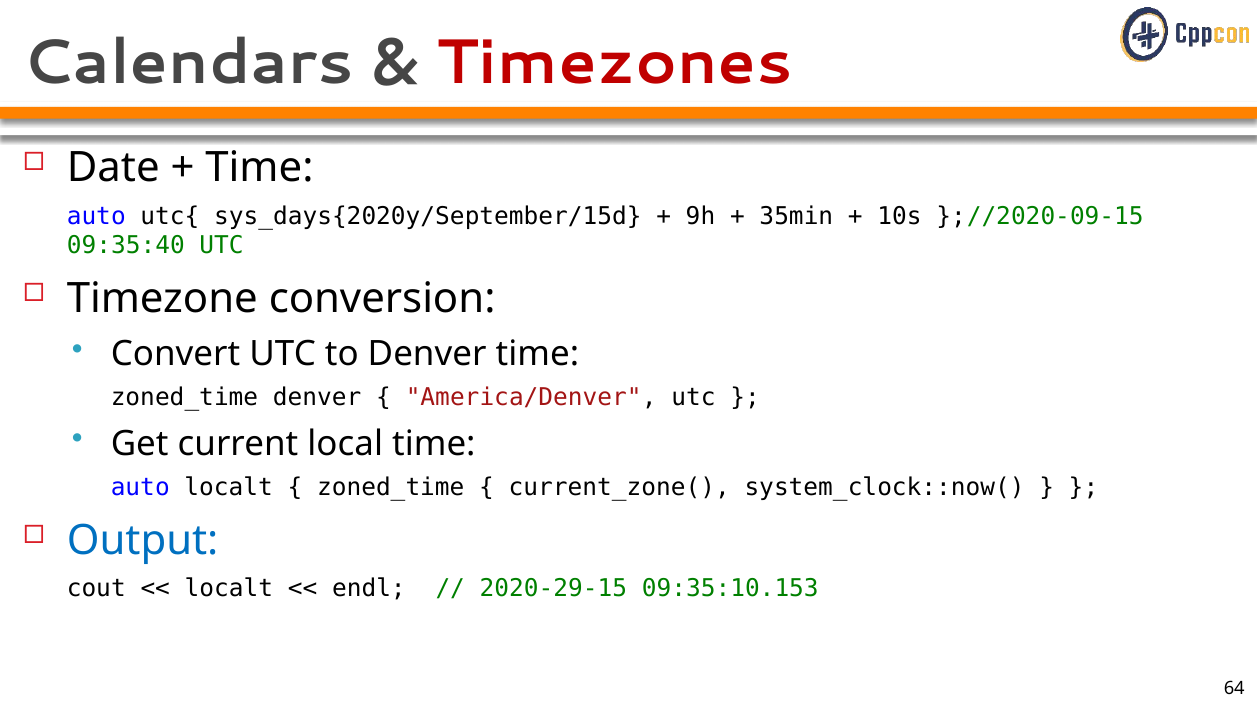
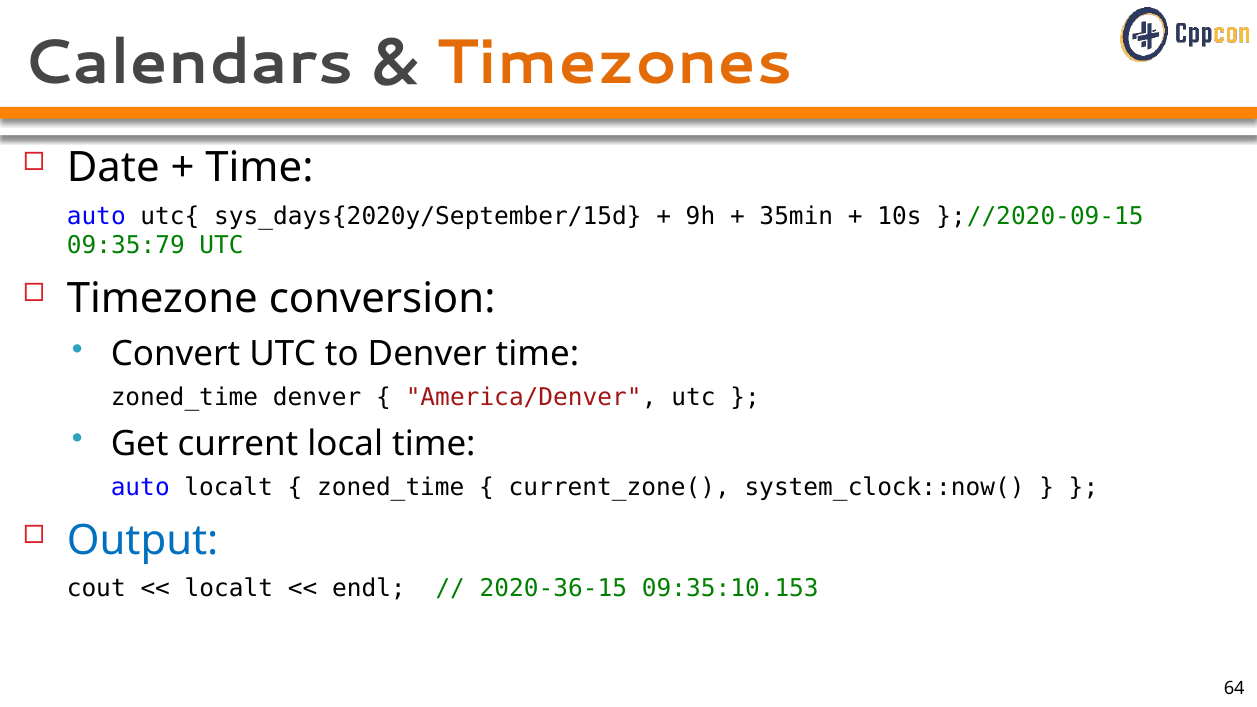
Timezones colour: red -> orange
09:35:40: 09:35:40 -> 09:35:79
2020-29-15: 2020-29-15 -> 2020-36-15
